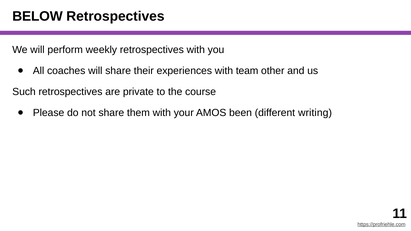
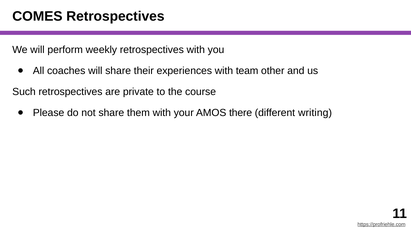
BELOW: BELOW -> COMES
been: been -> there
